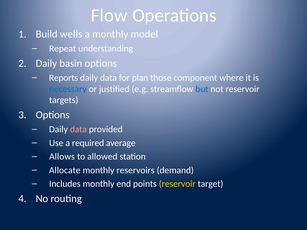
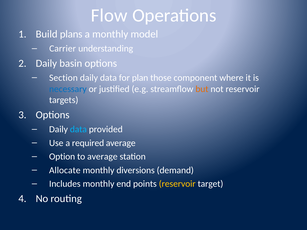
wells: wells -> plans
Repeat: Repeat -> Carrier
Reports: Reports -> Section
but colour: blue -> orange
data at (78, 129) colour: pink -> light blue
Allows: Allows -> Option
to allowed: allowed -> average
reservoirs: reservoirs -> diversions
